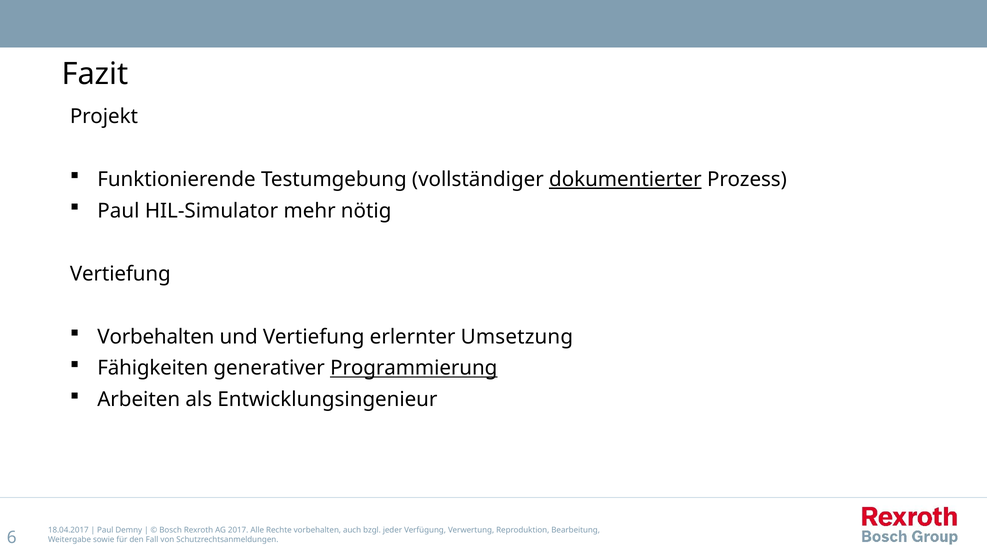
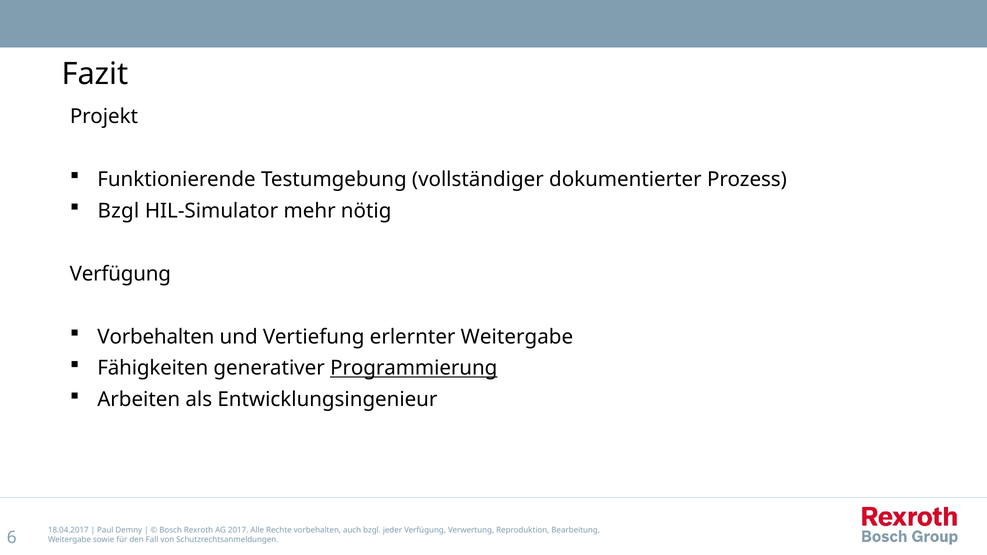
dokumentierter underline: present -> none
Paul at (118, 211): Paul -> Bzgl
Vertiefung at (120, 274): Vertiefung -> Verfügung
erlernter Umsetzung: Umsetzung -> Weitergabe
